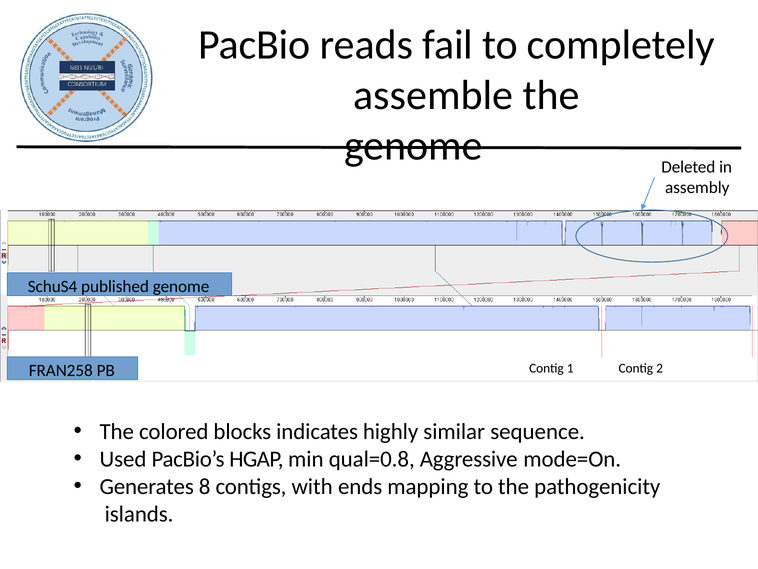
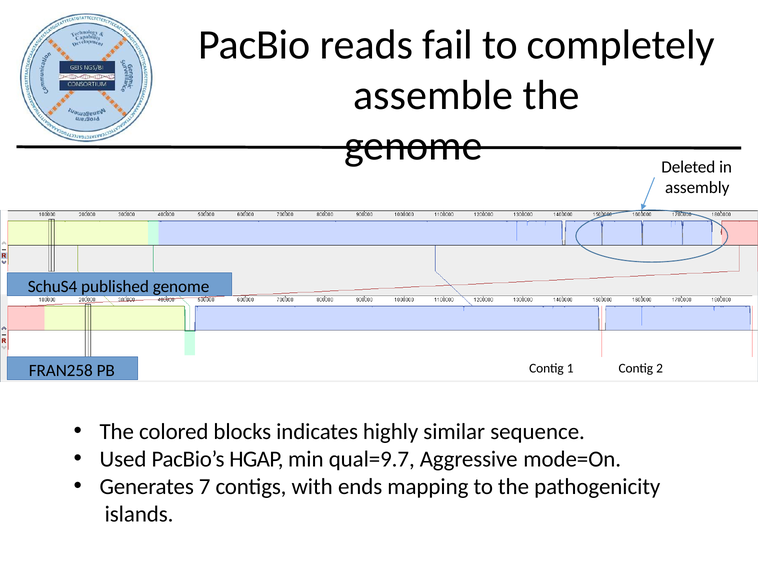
qual=0.8: qual=0.8 -> qual=9.7
8: 8 -> 7
